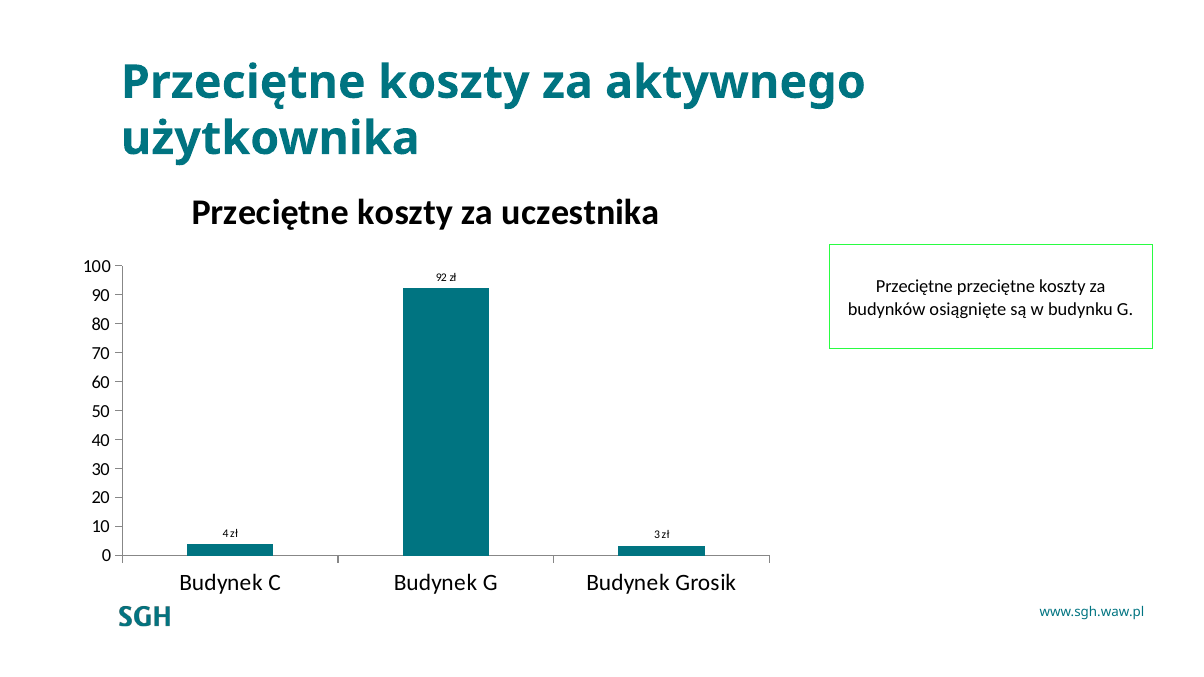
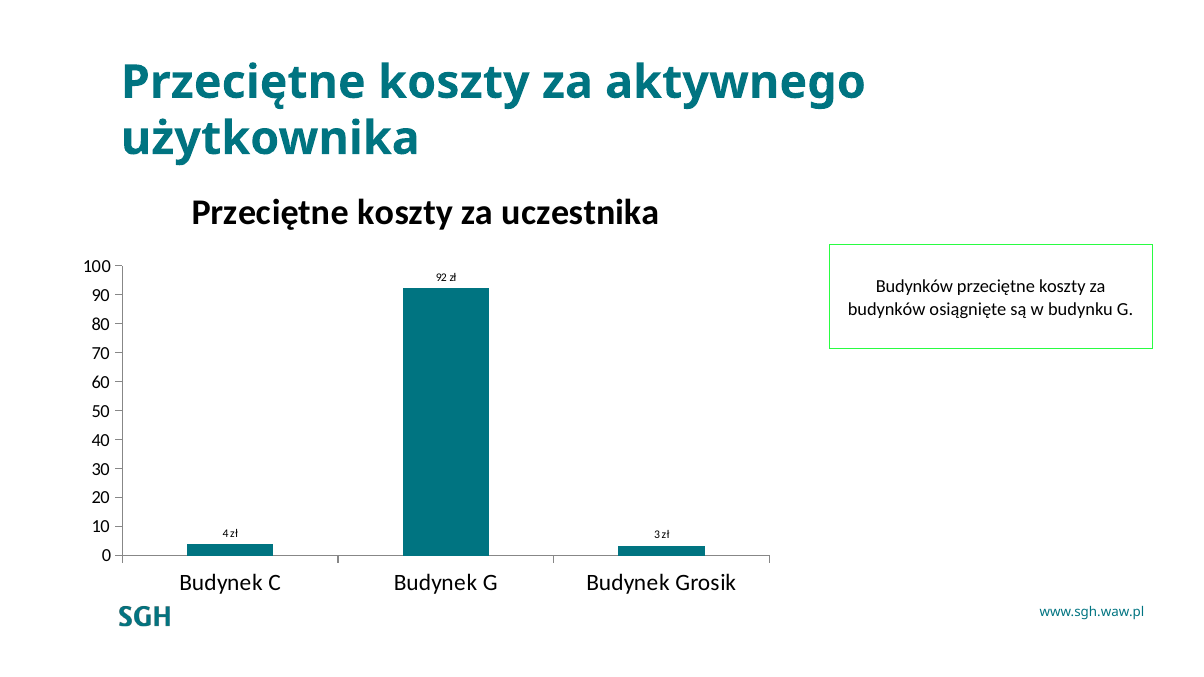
Przeciętne at (914, 287): Przeciętne -> Budynków
